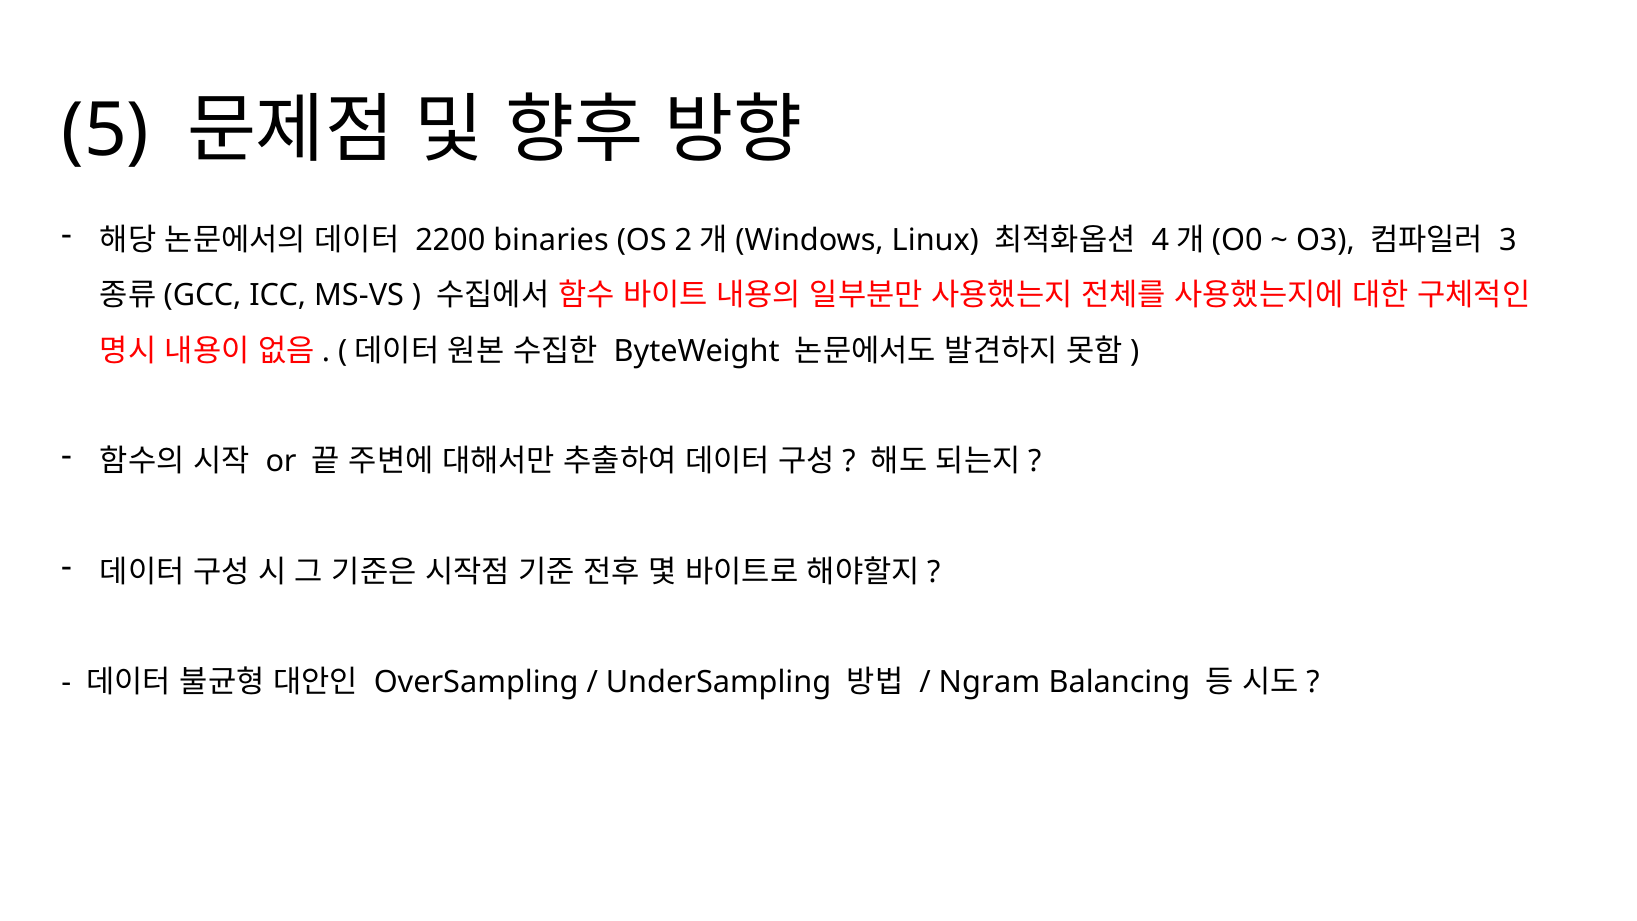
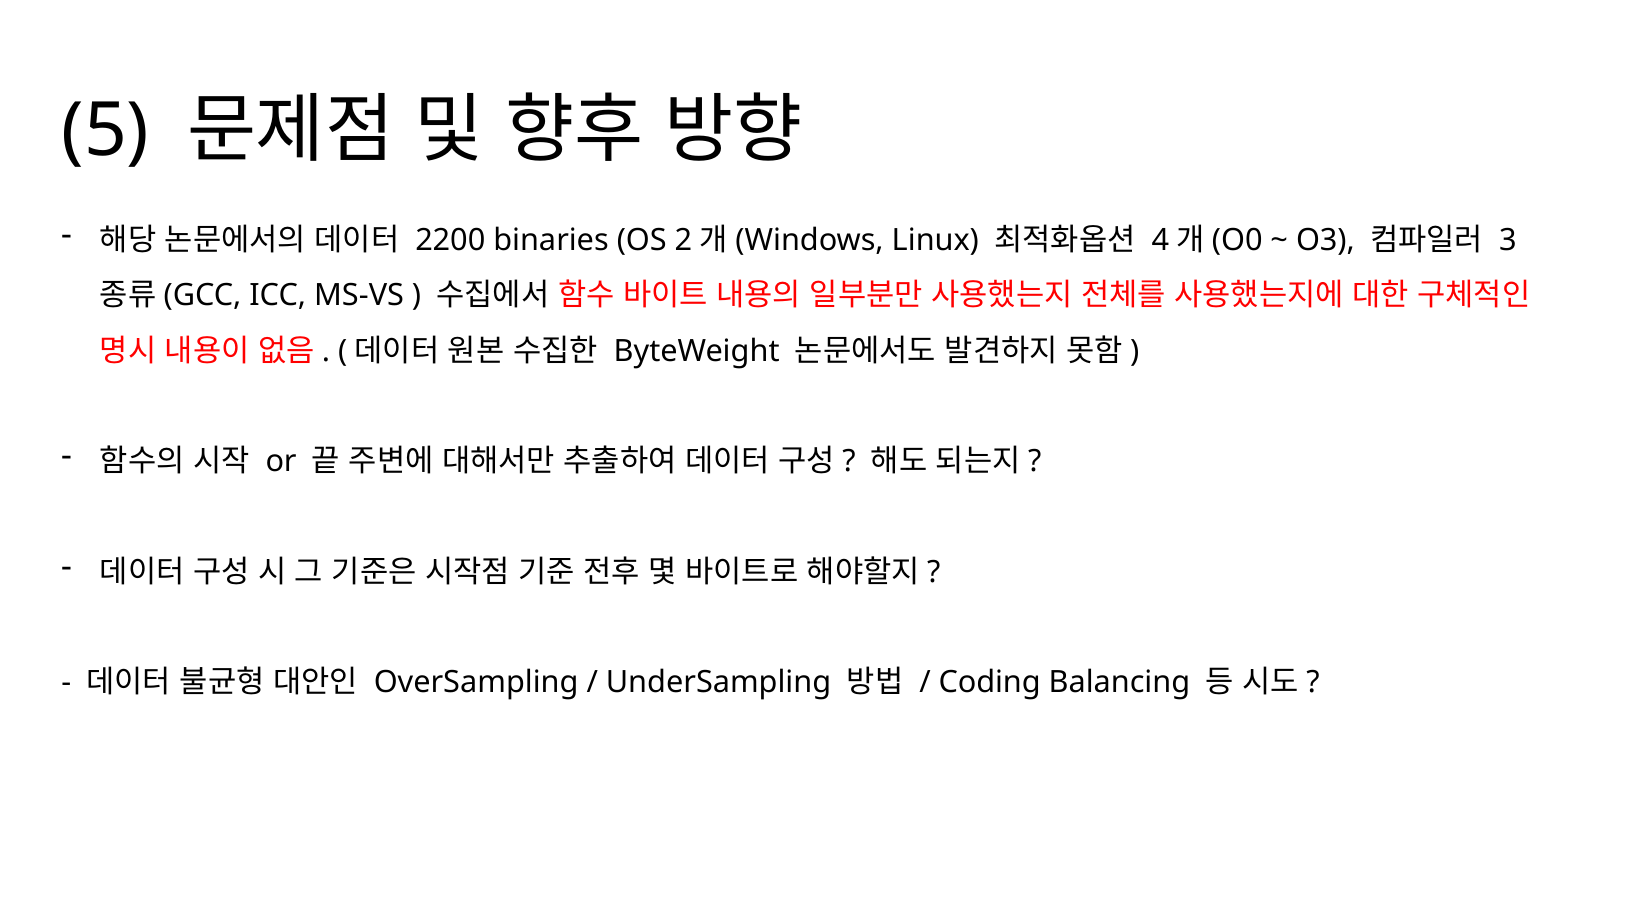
Ngram: Ngram -> Coding
